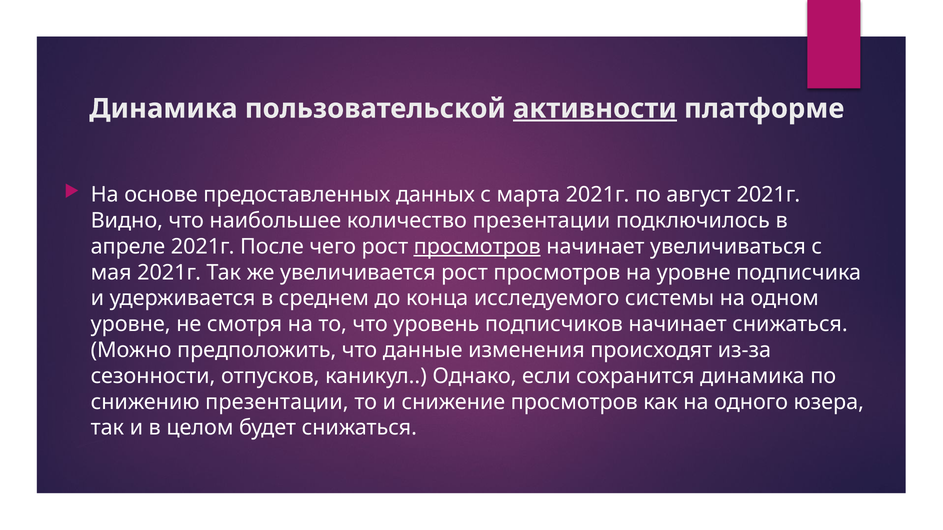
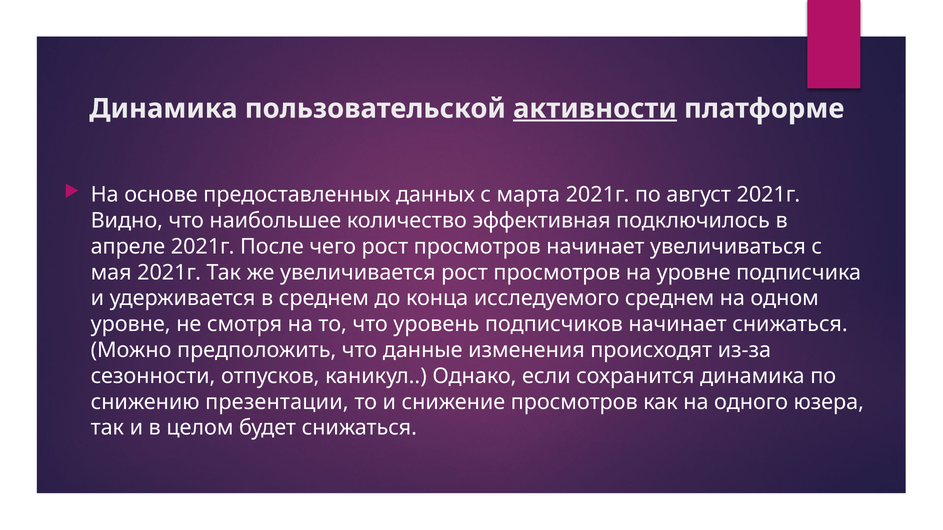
количество презентации: презентации -> эффективная
просмотров at (477, 247) underline: present -> none
исследуемого системы: системы -> среднем
